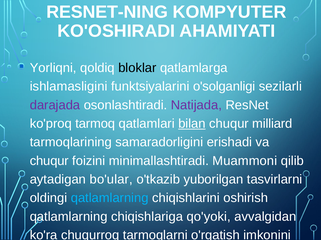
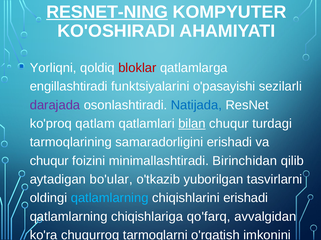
RESNET-NING underline: none -> present
bloklar colour: black -> red
ishlamasligini: ishlamasligini -> engillashtiradi
o'solganligi: o'solganligi -> o'pasayishi
Natijada colour: purple -> blue
tarmoq: tarmoq -> qatlam
milliard: milliard -> turdagi
Muammoni: Muammoni -> Birinchidan
chiqishlarini oshirish: oshirish -> erishadi
qo'yoki: qo'yoki -> qo'farq
